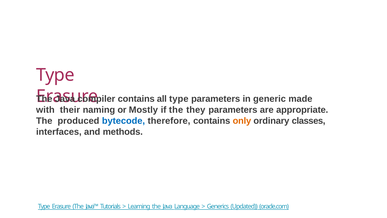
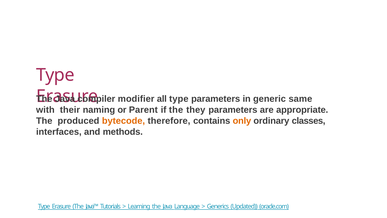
contains at (136, 99): contains -> modifier
made: made -> same
Mostly: Mostly -> Parent
bytecode colour: blue -> orange
